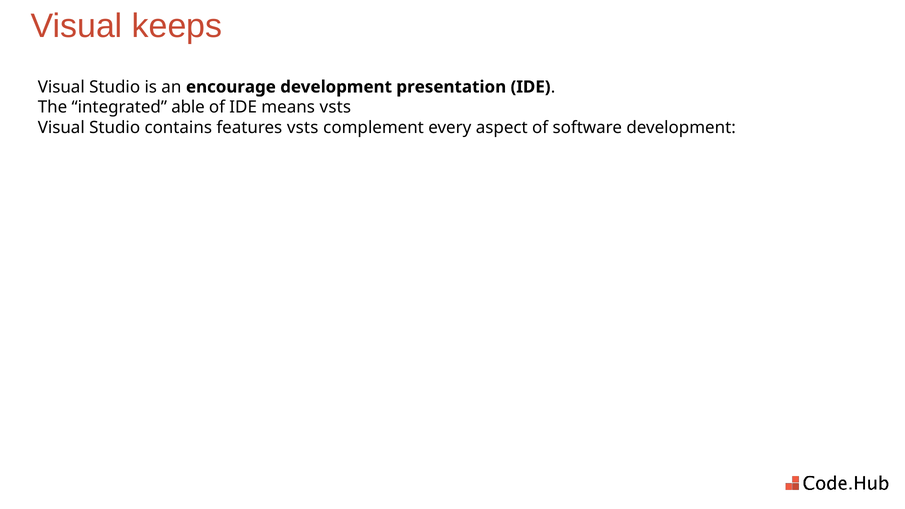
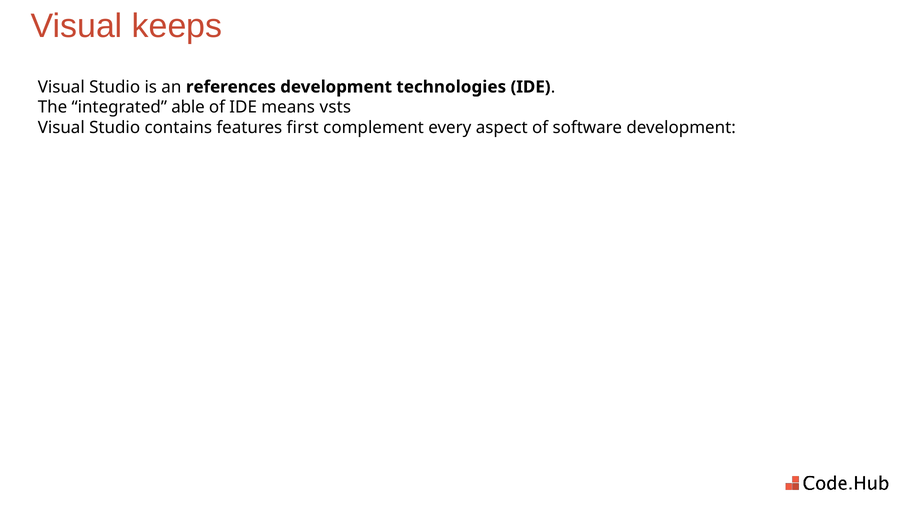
encourage: encourage -> references
presentation: presentation -> technologies
features vsts: vsts -> first
